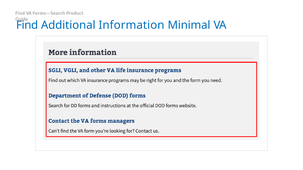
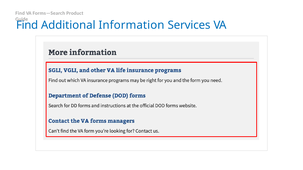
Minimal: Minimal -> Services
